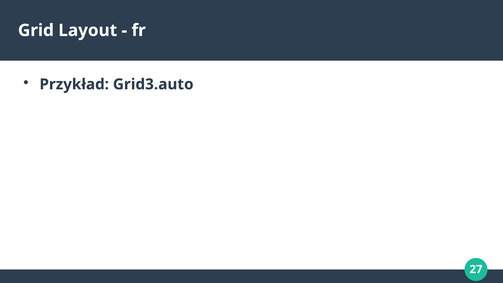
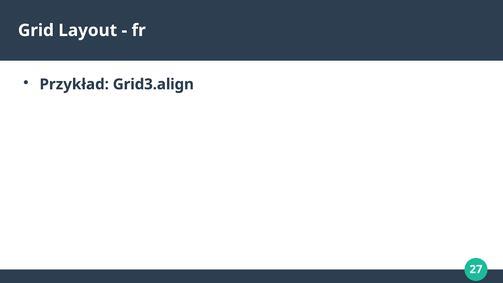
Grid3.auto: Grid3.auto -> Grid3.align
